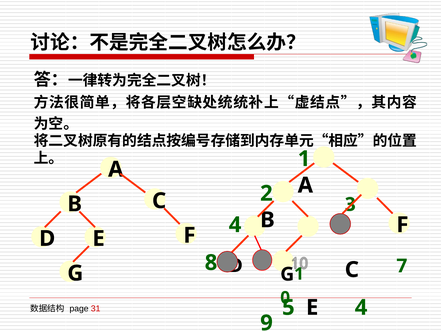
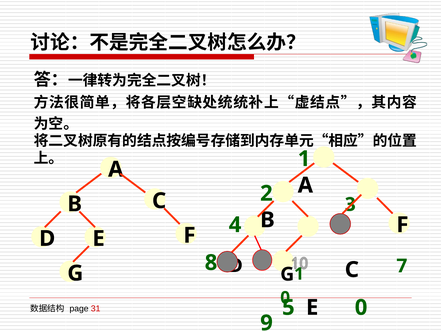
E 4: 4 -> 0
